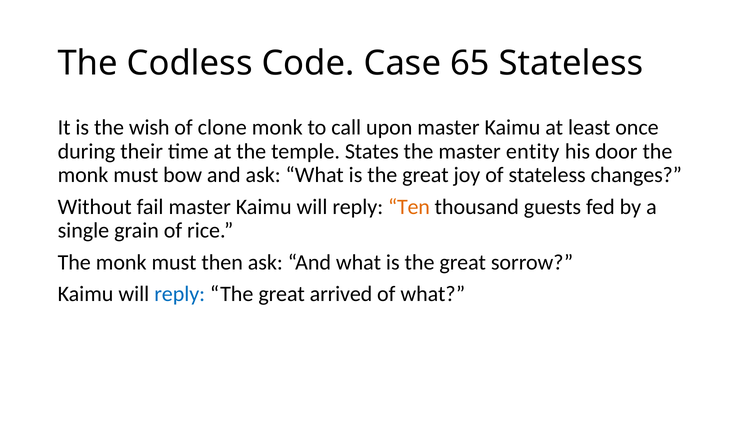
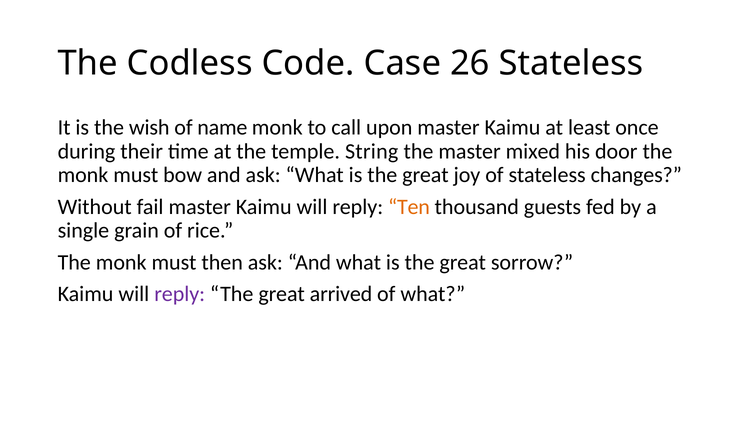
65: 65 -> 26
clone: clone -> name
States: States -> String
entity: entity -> mixed
reply at (180, 294) colour: blue -> purple
